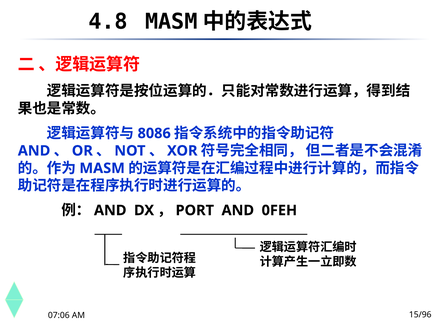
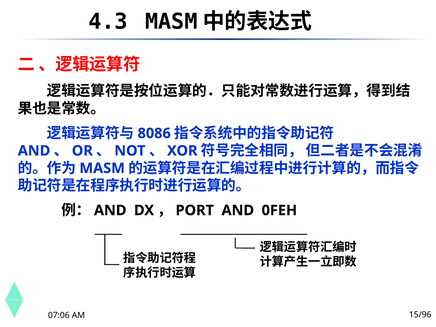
4.8: 4.8 -> 4.3
